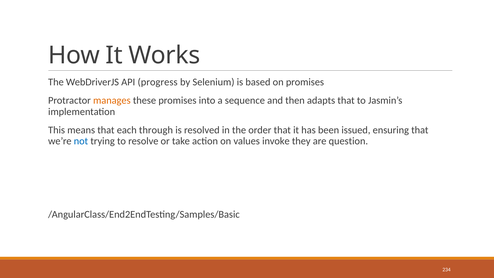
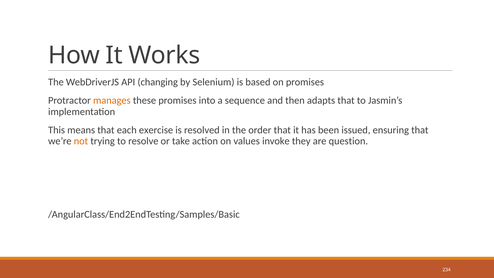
progress: progress -> changing
through: through -> exercise
not colour: blue -> orange
